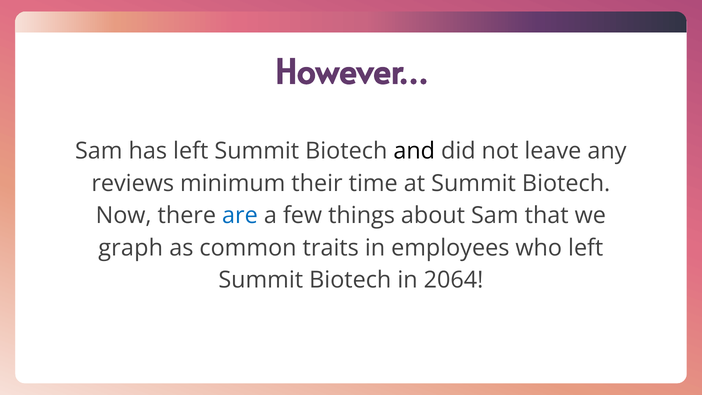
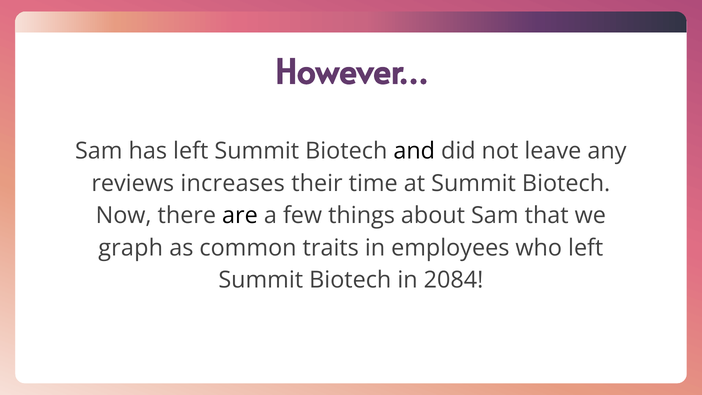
minimum: minimum -> increases
are colour: blue -> black
2064: 2064 -> 2084
